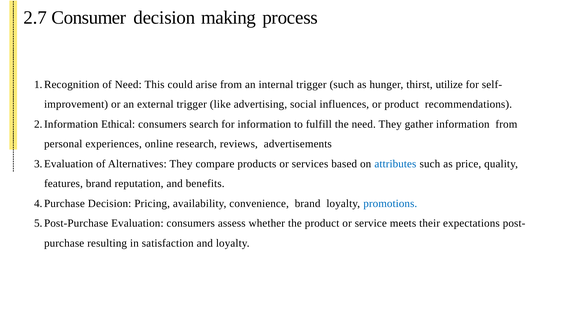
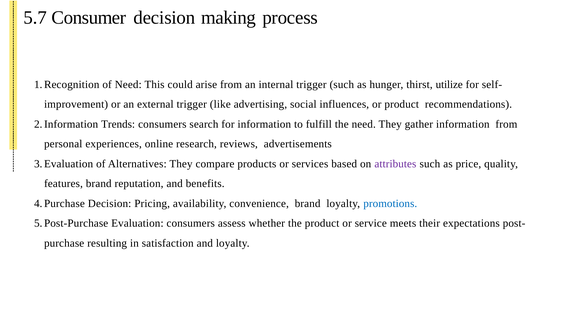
2.7: 2.7 -> 5.7
Ethical: Ethical -> Trends
attributes colour: blue -> purple
